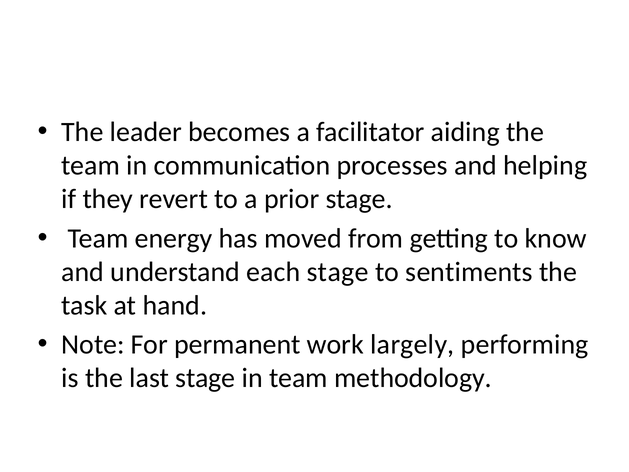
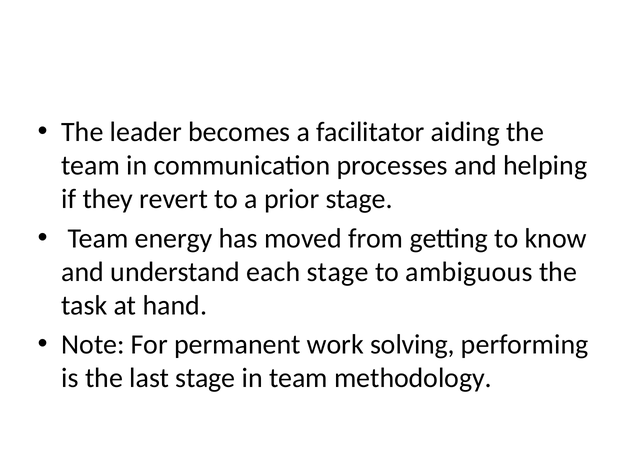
sentiments: sentiments -> ambiguous
largely: largely -> solving
